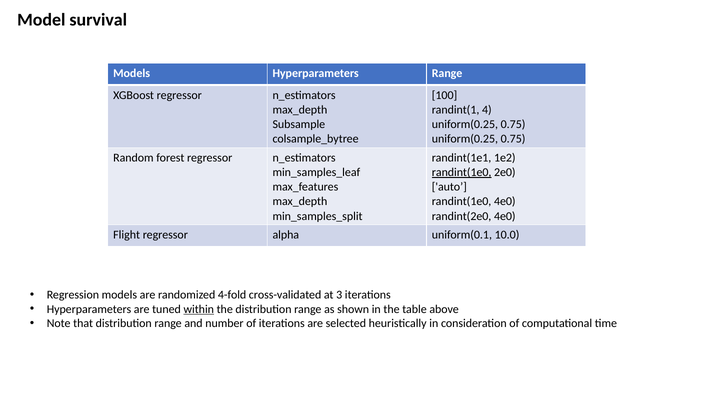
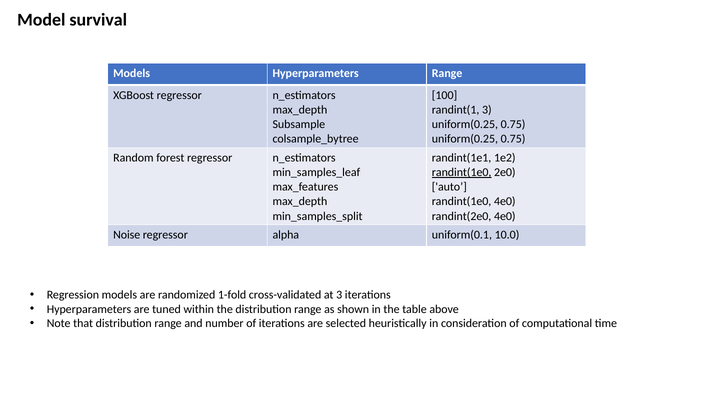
randint(1 4: 4 -> 3
Flight: Flight -> Noise
4-fold: 4-fold -> 1-fold
within underline: present -> none
